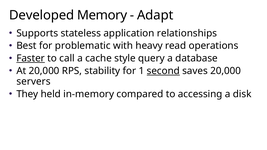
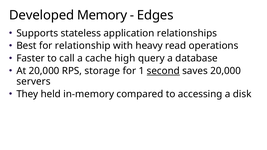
Adapt: Adapt -> Edges
problematic: problematic -> relationship
Faster underline: present -> none
style: style -> high
stability: stability -> storage
